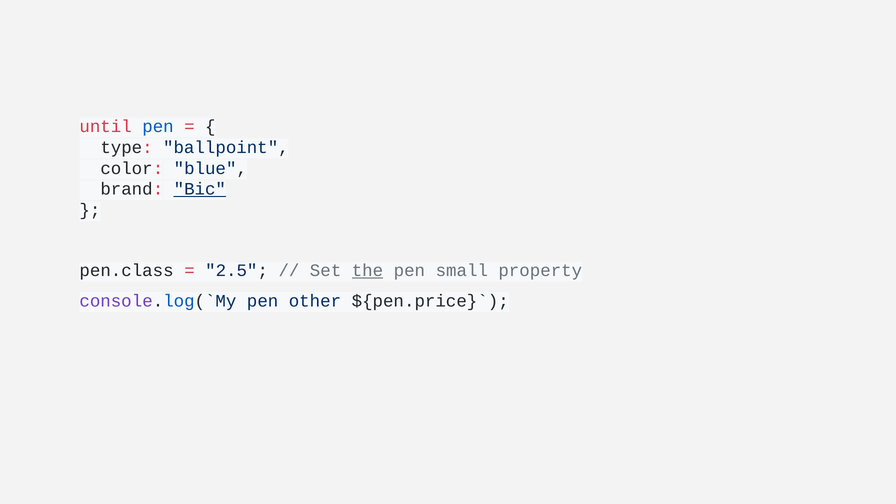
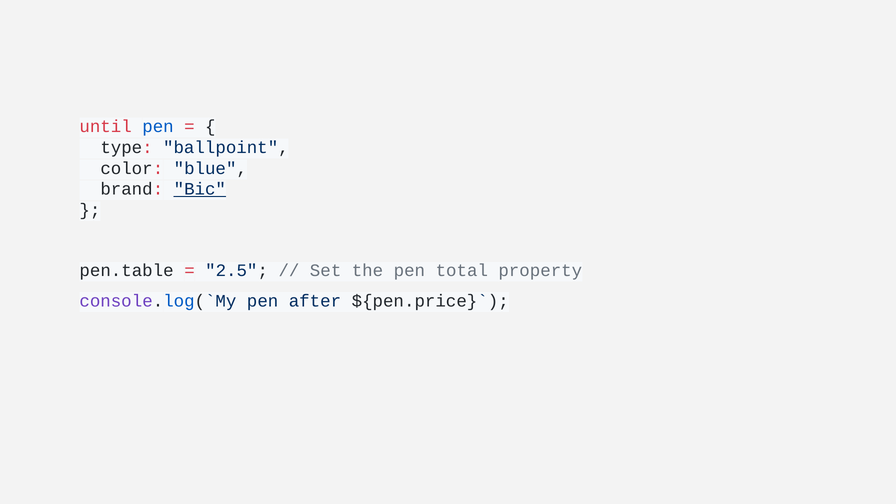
pen.class: pen.class -> pen.table
the underline: present -> none
small: small -> total
other: other -> after
